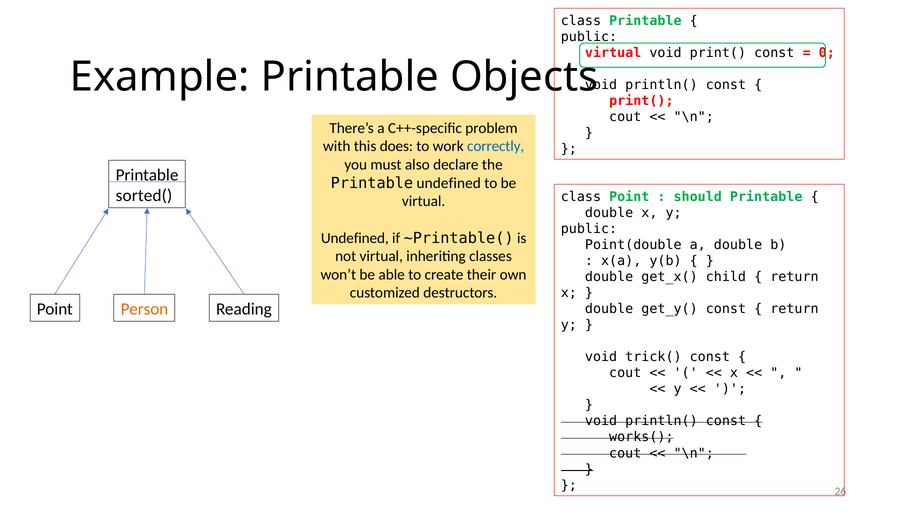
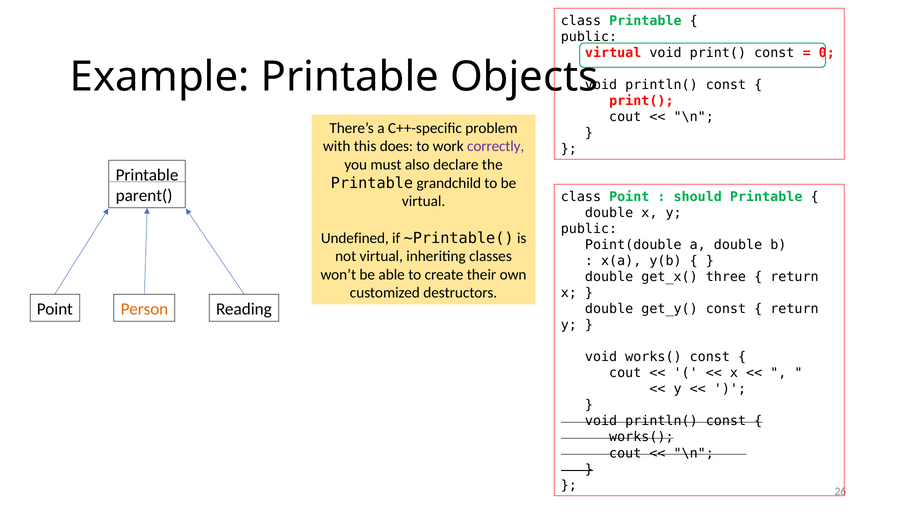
correctly colour: blue -> purple
Printable undefined: undefined -> grandchild
sorted(: sorted( -> parent(
child: child -> three
void trick(: trick( -> works(
